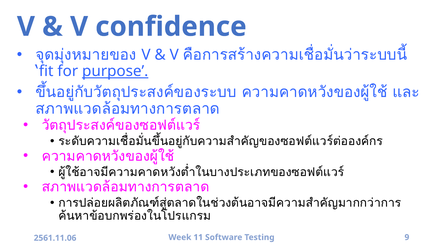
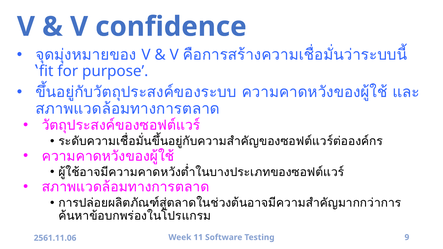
purpose underline: present -> none
